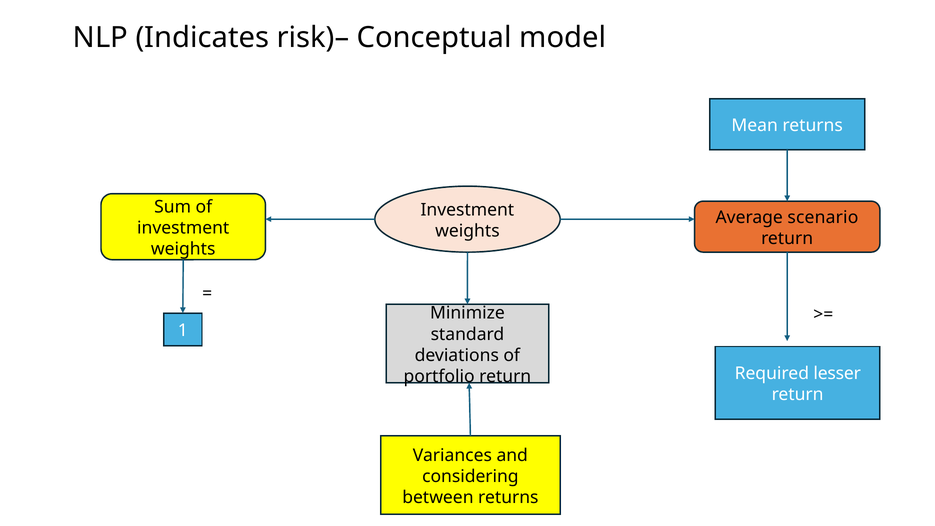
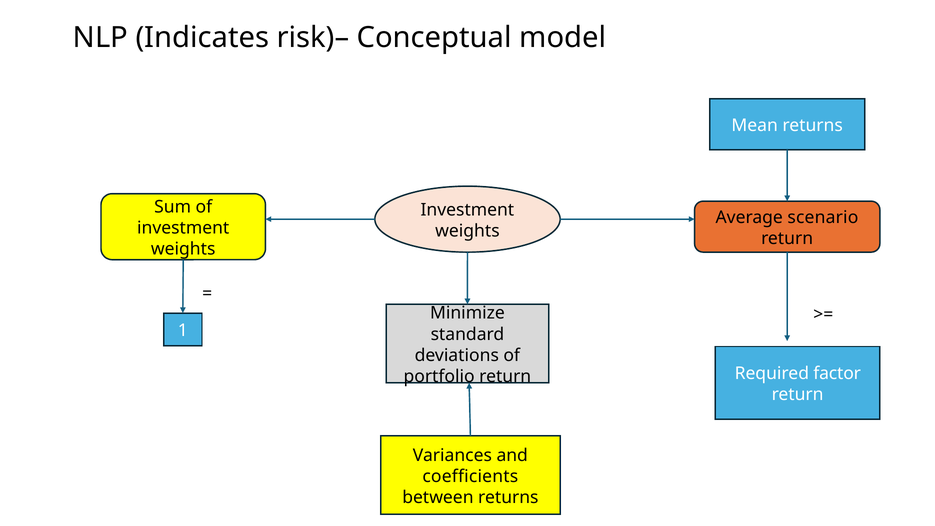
lesser: lesser -> factor
considering: considering -> coefficients
